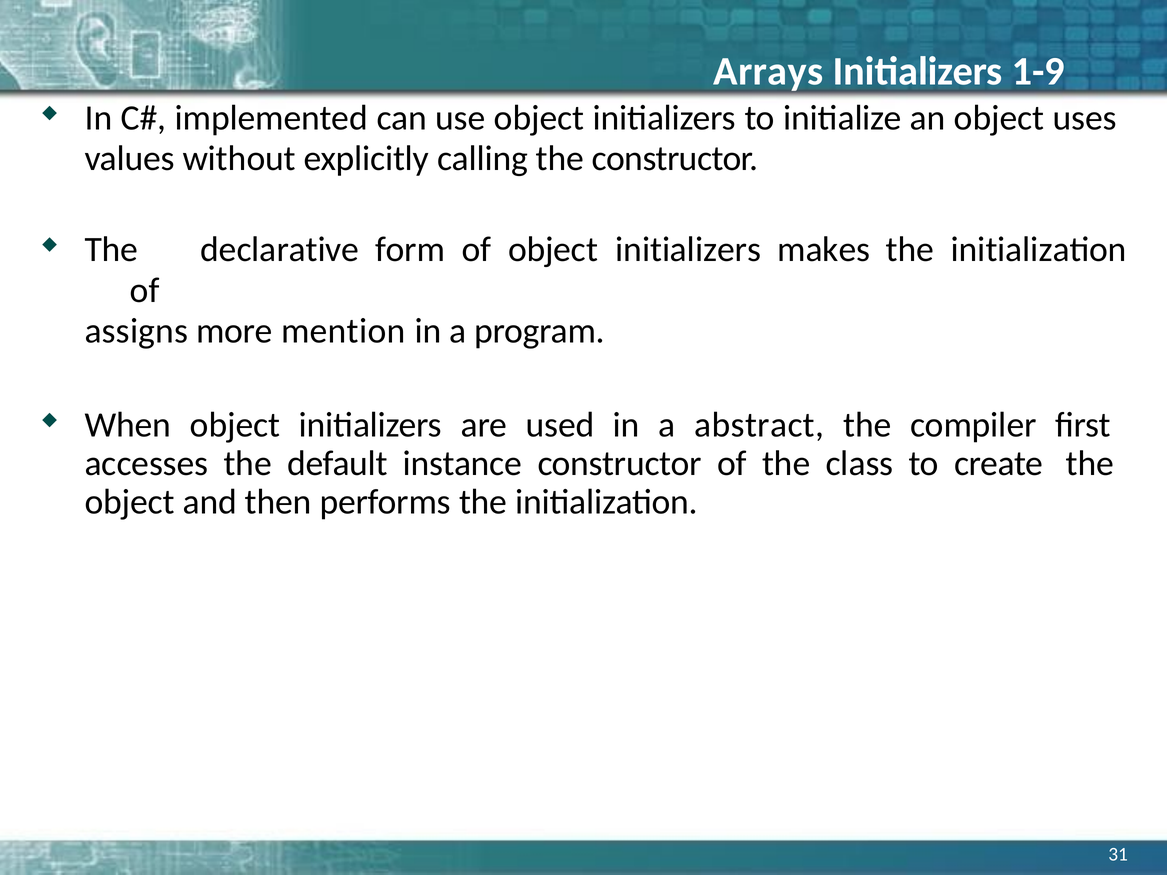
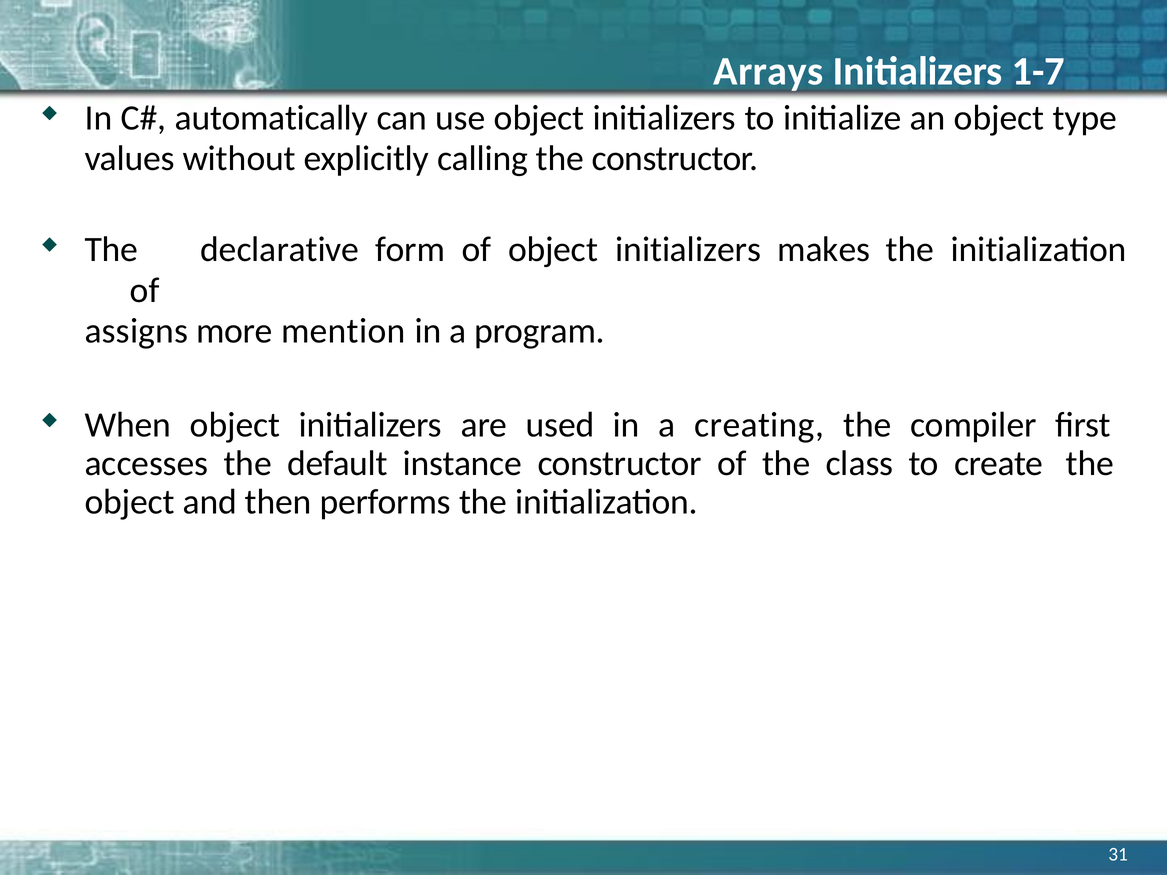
1-9: 1-9 -> 1-7
implemented: implemented -> automatically
uses: uses -> type
abstract: abstract -> creating
